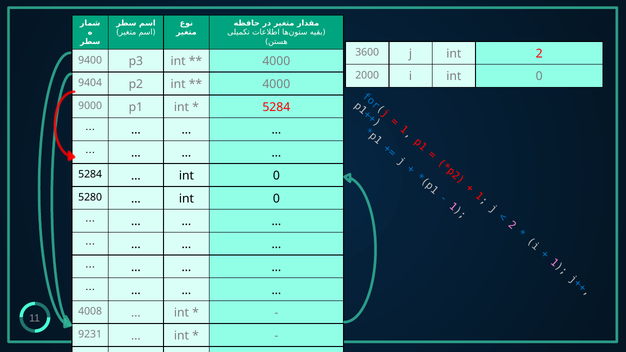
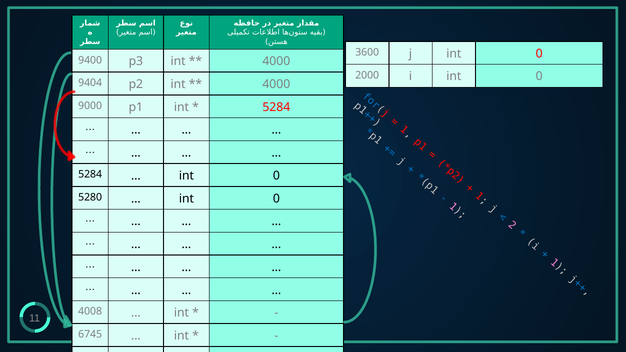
j int 2: 2 -> 0
9231: 9231 -> 6745
